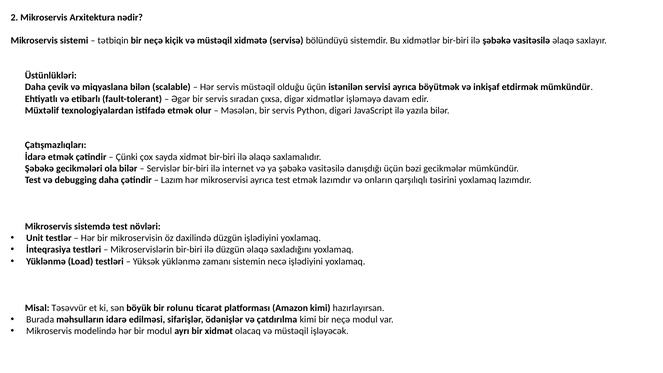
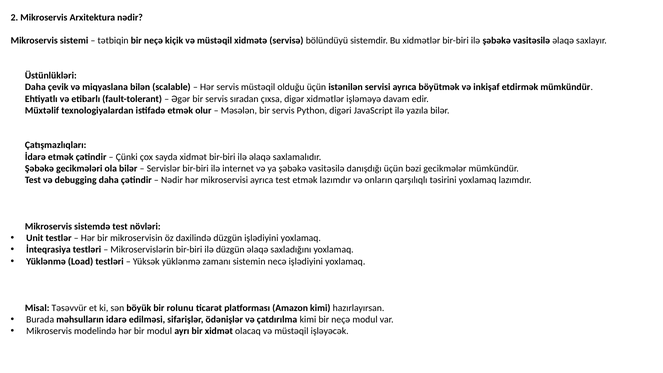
Lazım at (172, 180): Lazım -> Nədir
